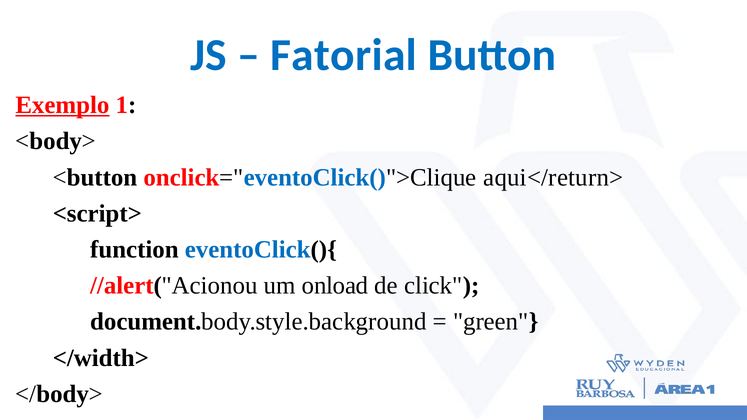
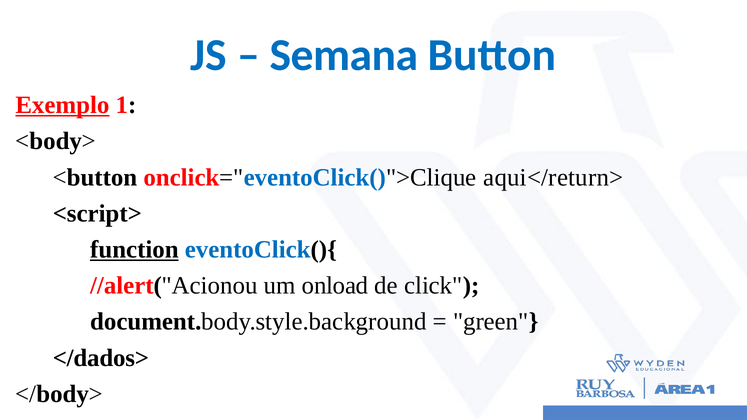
Fatorial: Fatorial -> Semana
function underline: none -> present
</width>: </width> -> </dados>
